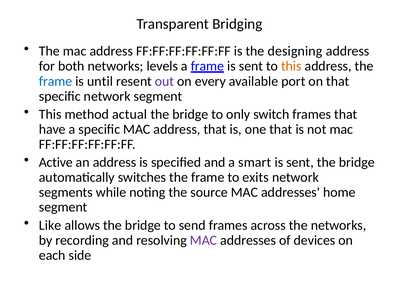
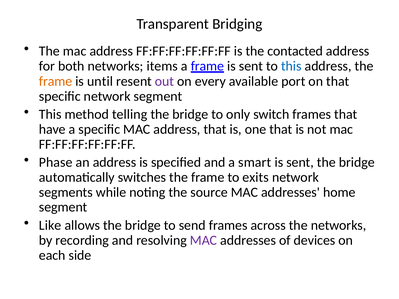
designing: designing -> contacted
levels: levels -> items
this at (291, 66) colour: orange -> blue
frame at (56, 81) colour: blue -> orange
actual: actual -> telling
Active: Active -> Phase
